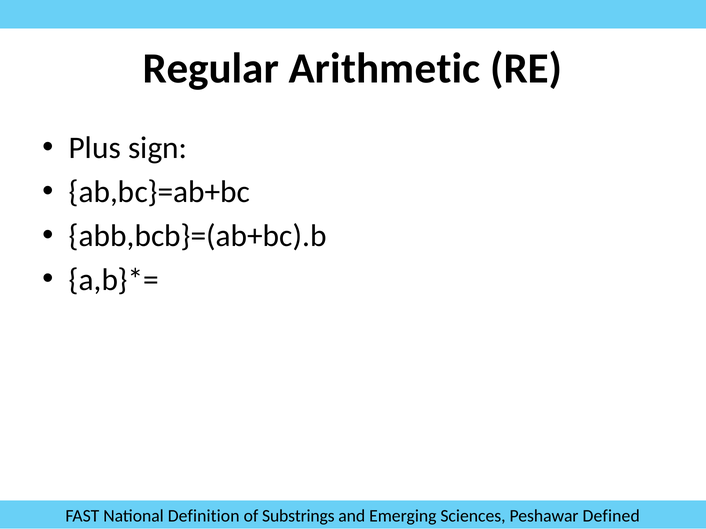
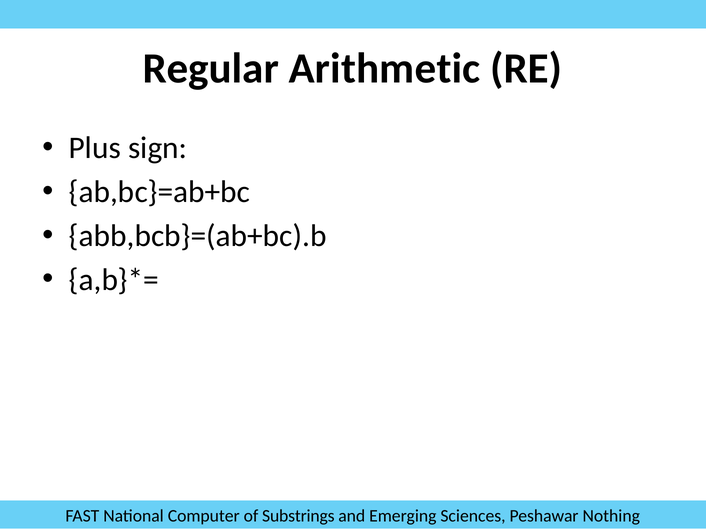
Definition: Definition -> Computer
Defined: Defined -> Nothing
